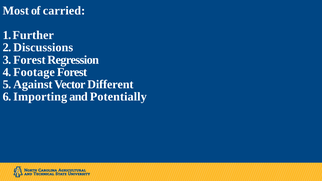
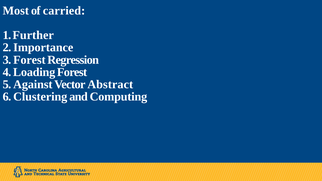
Discussions: Discussions -> Importance
Footage: Footage -> Loading
Different: Different -> Abstract
Importing: Importing -> Clustering
Potentially: Potentially -> Computing
